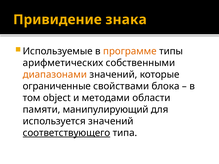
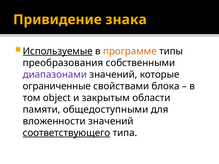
Используемые underline: none -> present
арифметических: арифметических -> преобразования
диапазонами colour: orange -> purple
методами: методами -> закрытым
манипулирующий: манипулирующий -> общедоступными
используется: используется -> вложенности
